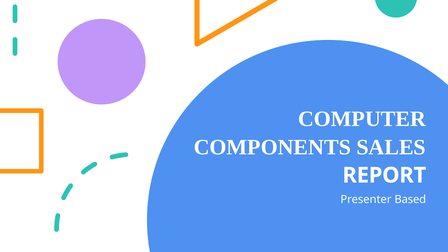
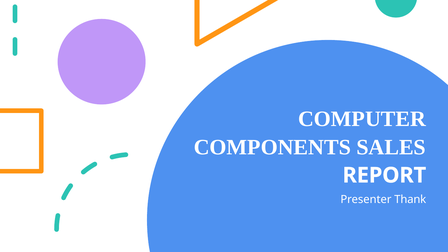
Based: Based -> Thank
